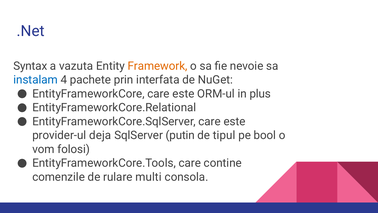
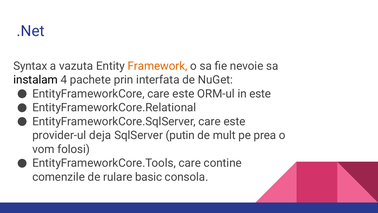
instalam colour: blue -> black
in plus: plus -> este
tipul: tipul -> mult
bool: bool -> prea
multi: multi -> basic
